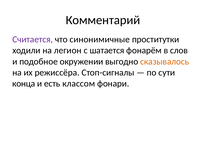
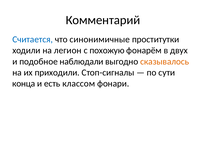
Считается colour: purple -> blue
шатается: шатается -> похожую
слов: слов -> двух
окружении: окружении -> наблюдали
режиссёра: режиссёра -> приходили
